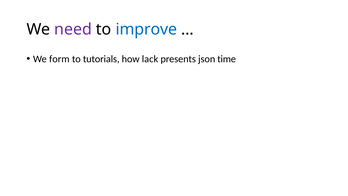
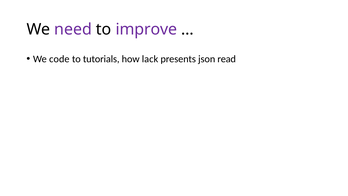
improve colour: blue -> purple
form: form -> code
time: time -> read
